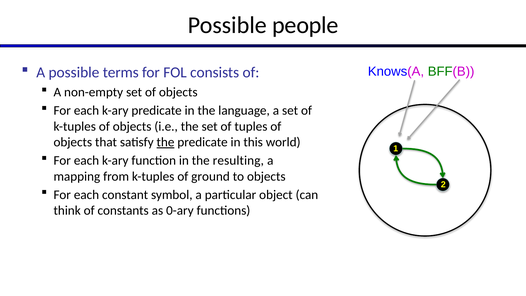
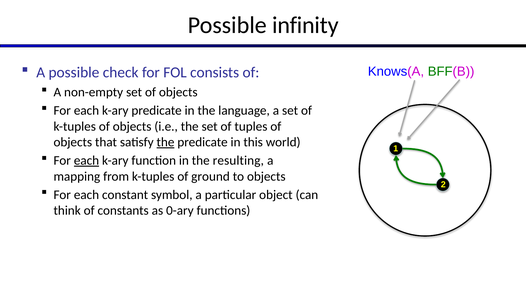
people: people -> infinity
terms: terms -> check
each at (86, 160) underline: none -> present
